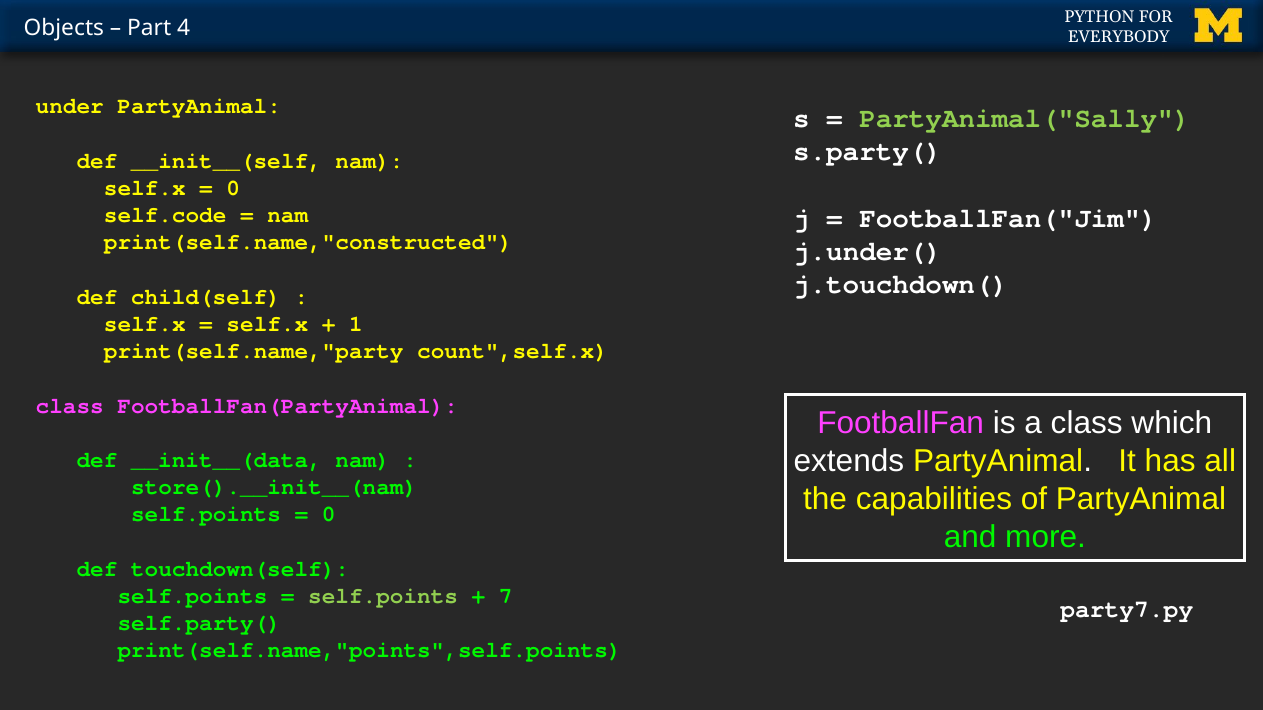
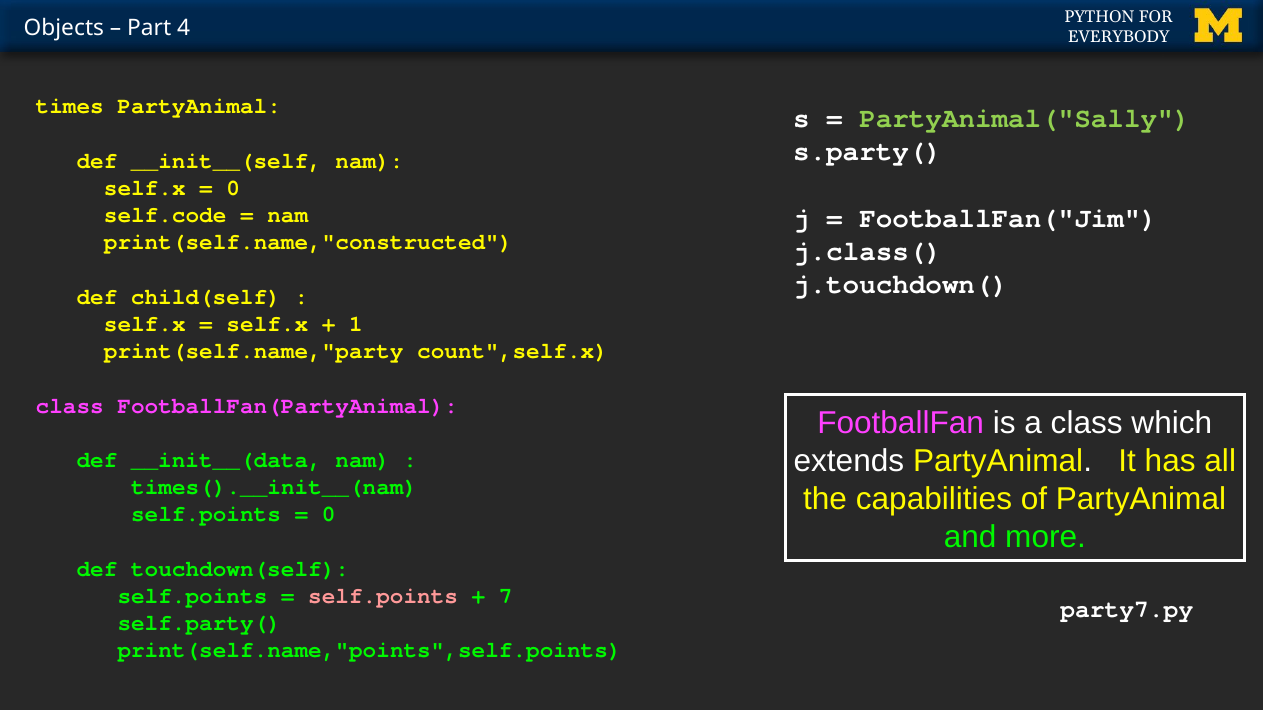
under: under -> times
j.under(: j.under( -> j.class(
store().__init__(nam: store().__init__(nam -> times().__init__(nam
self.points at (383, 596) colour: light green -> pink
